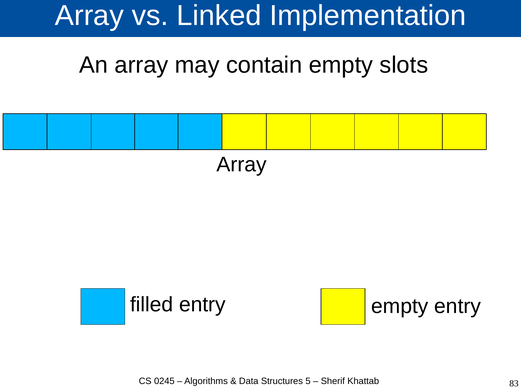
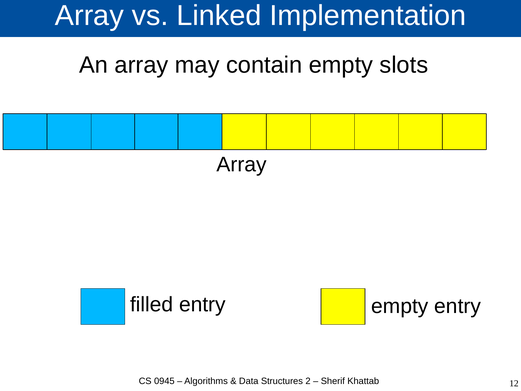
0245: 0245 -> 0945
5: 5 -> 2
83: 83 -> 12
